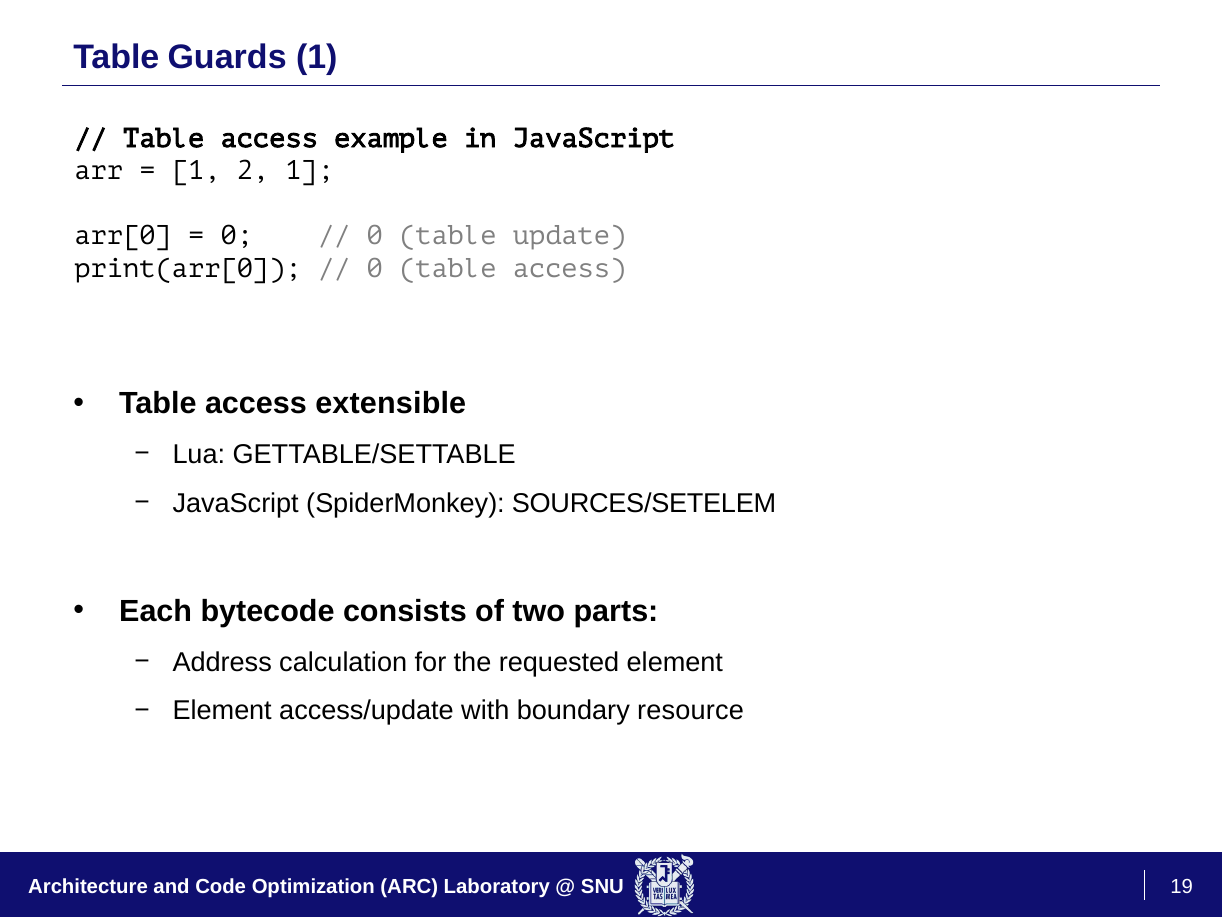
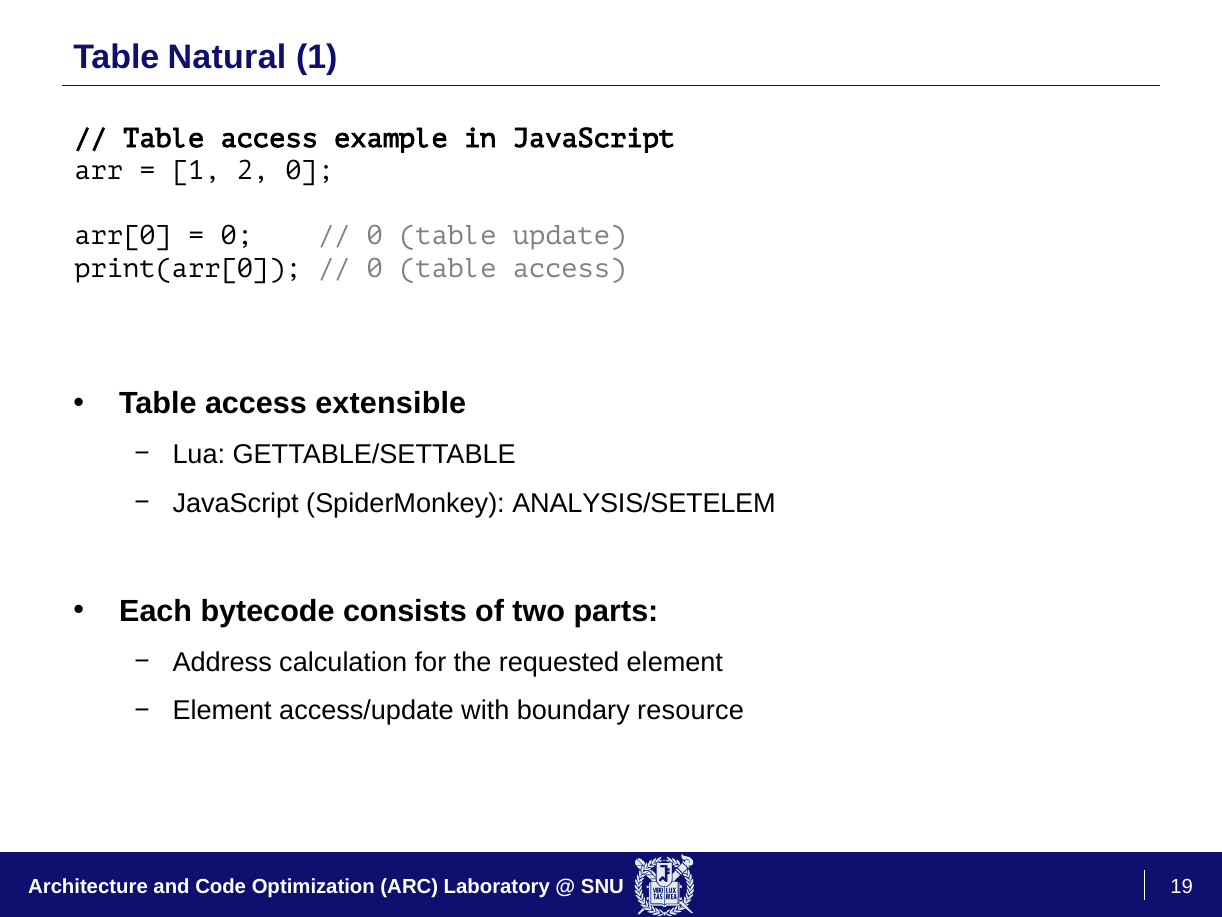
Guards: Guards -> Natural
2 1: 1 -> 0
SOURCES/SETELEM: SOURCES/SETELEM -> ANALYSIS/SETELEM
